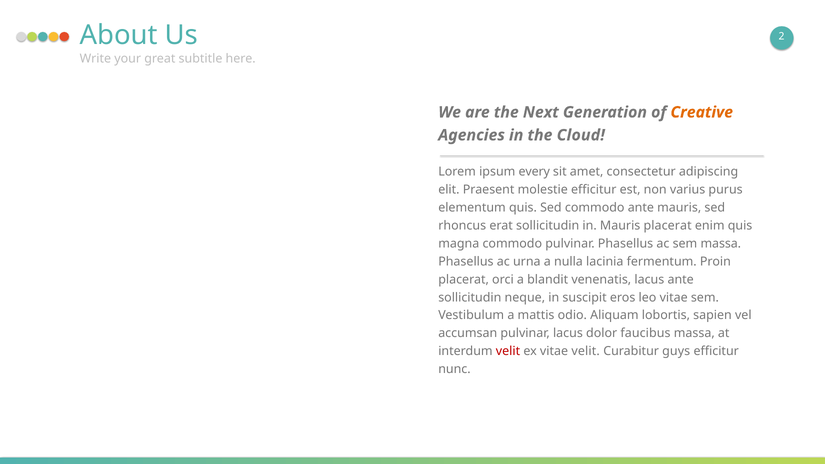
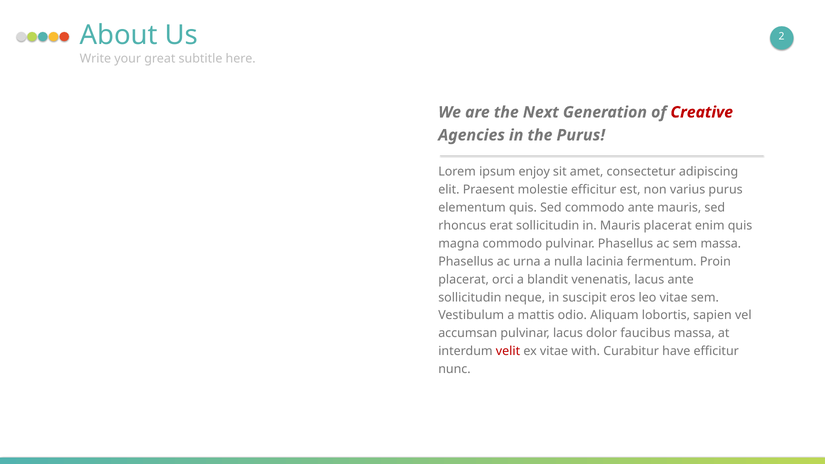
Creative colour: orange -> red
the Cloud: Cloud -> Purus
every: every -> enjoy
vitae velit: velit -> with
guys: guys -> have
